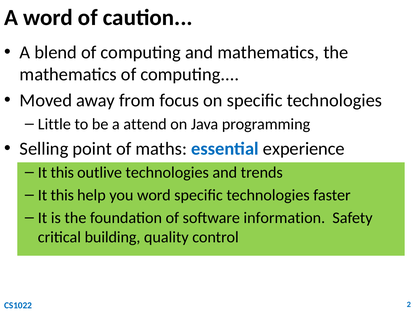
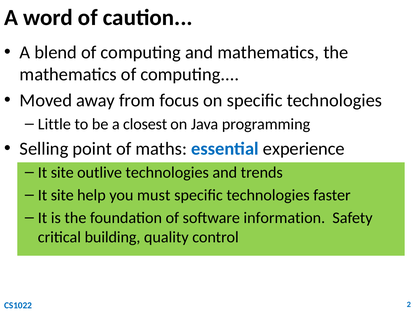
attend: attend -> closest
this at (62, 173): this -> site
this at (62, 195): this -> site
you word: word -> must
